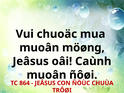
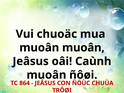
muoân möøng: möøng -> muoân
